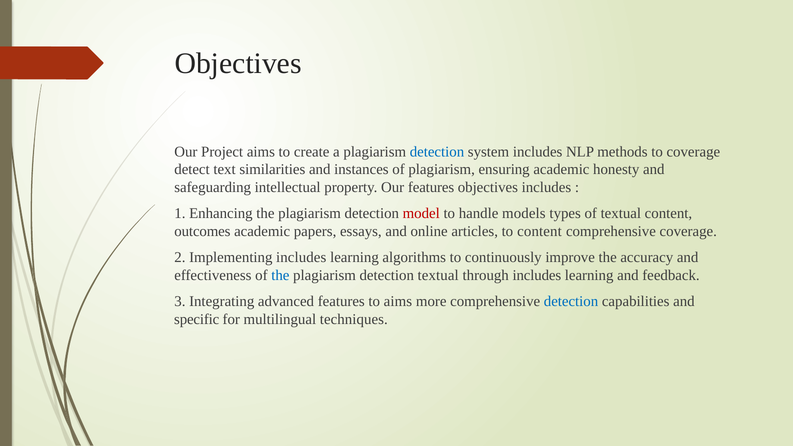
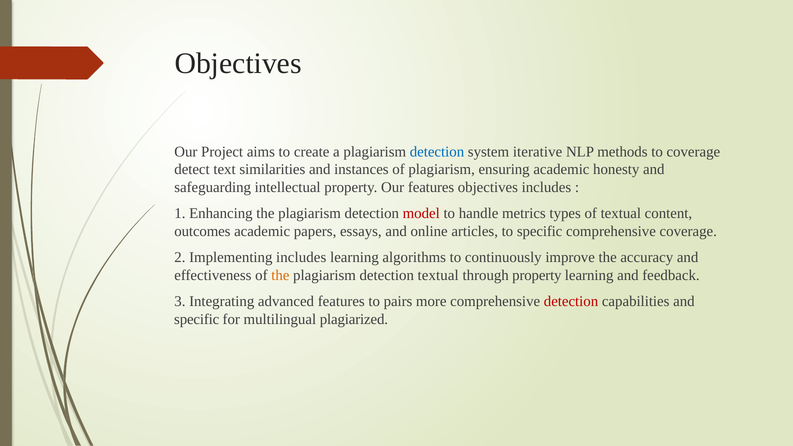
system includes: includes -> iterative
models: models -> metrics
to content: content -> specific
the at (280, 275) colour: blue -> orange
through includes: includes -> property
to aims: aims -> pairs
detection at (571, 301) colour: blue -> red
techniques: techniques -> plagiarized
